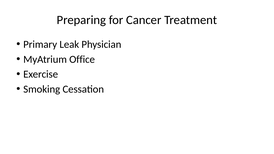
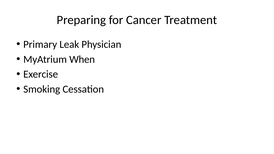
Office: Office -> When
